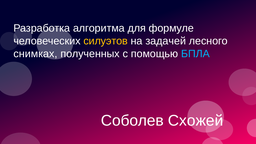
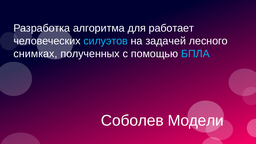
формуле: формуле -> работает
силуэтов colour: yellow -> light blue
Схожей: Схожей -> Модели
